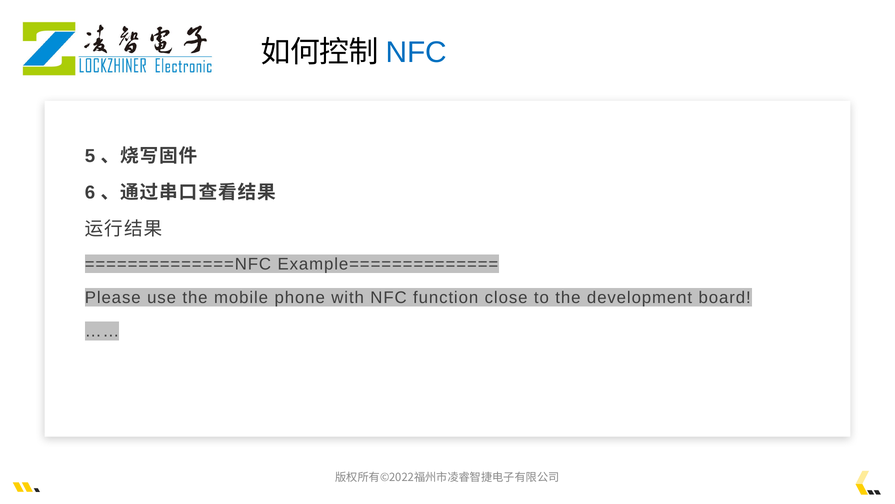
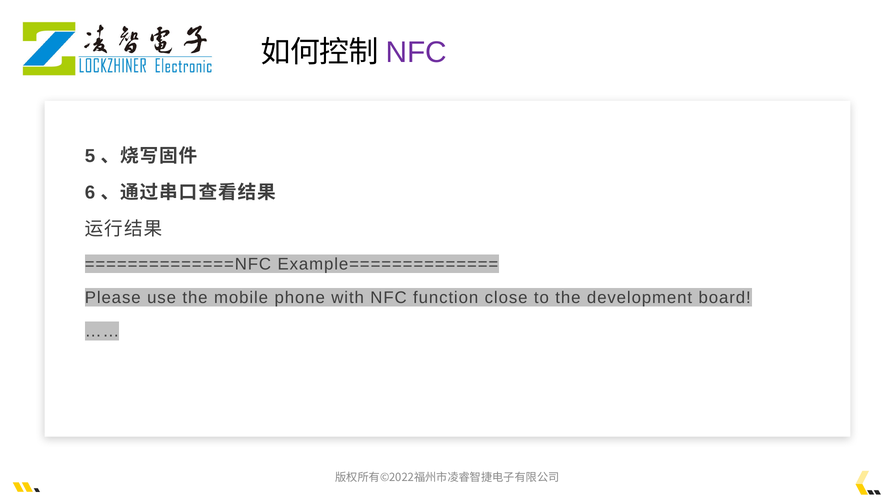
NFC at (416, 52) colour: blue -> purple
